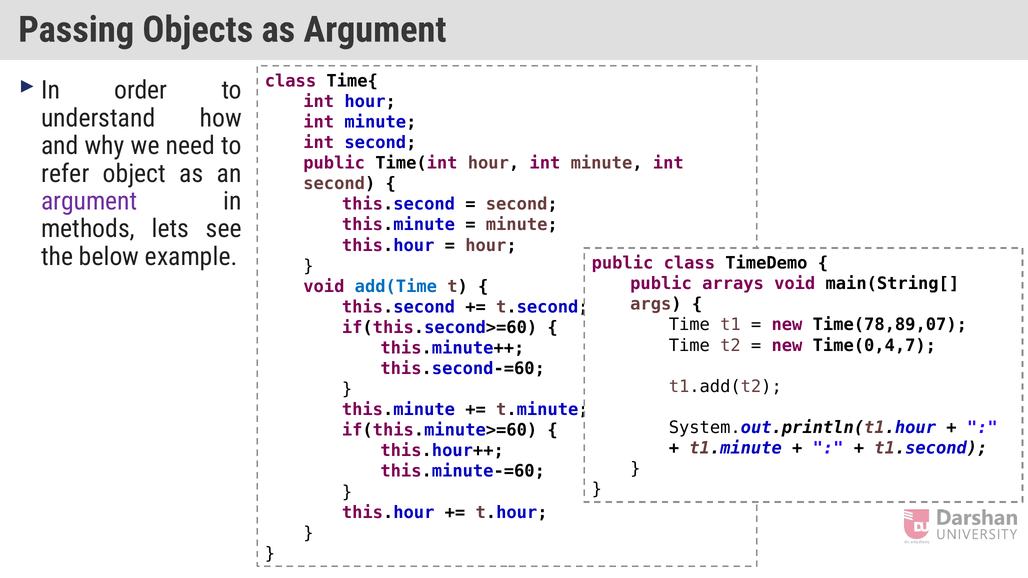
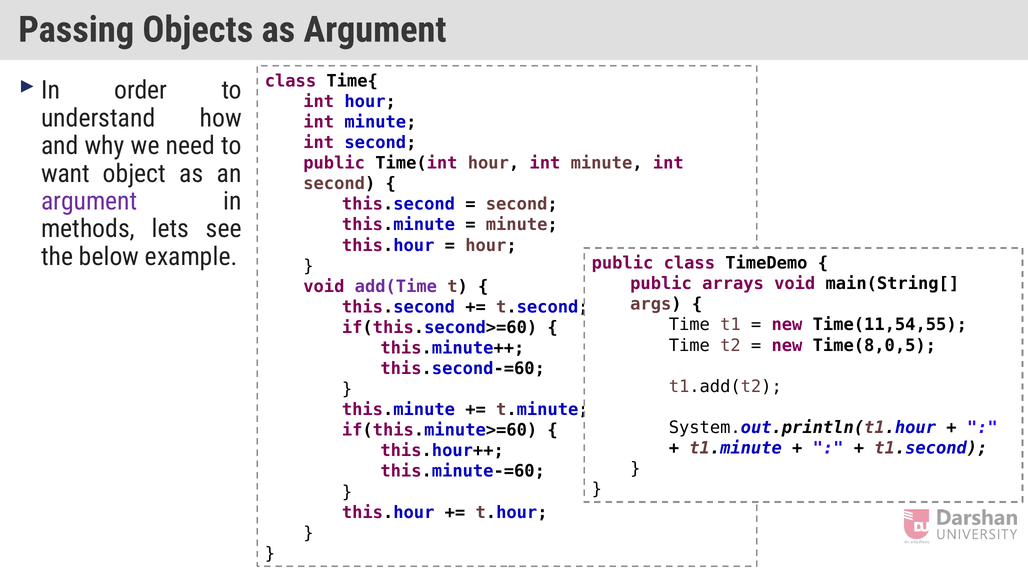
refer: refer -> want
add(Time colour: blue -> purple
Time(78,89,07: Time(78,89,07 -> Time(11,54,55
Time(0,4,7: Time(0,4,7 -> Time(8,0,5
